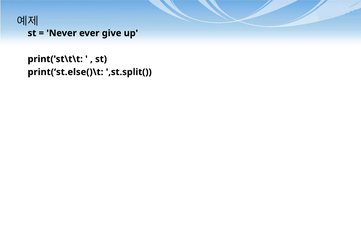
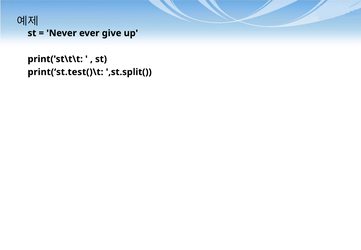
print(‘st.else()\t: print(‘st.else()\t -> print(‘st.test()\t
